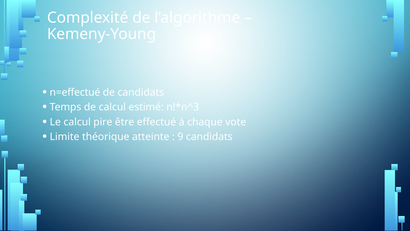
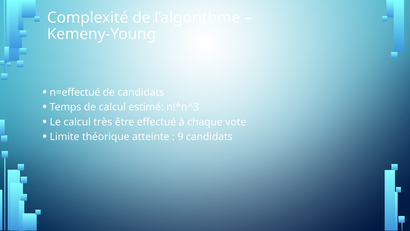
pire: pire -> très
